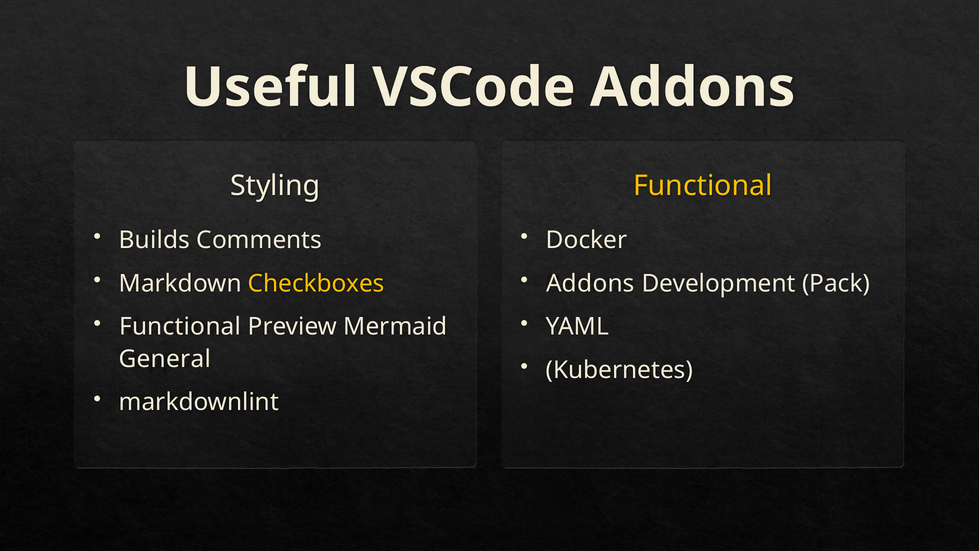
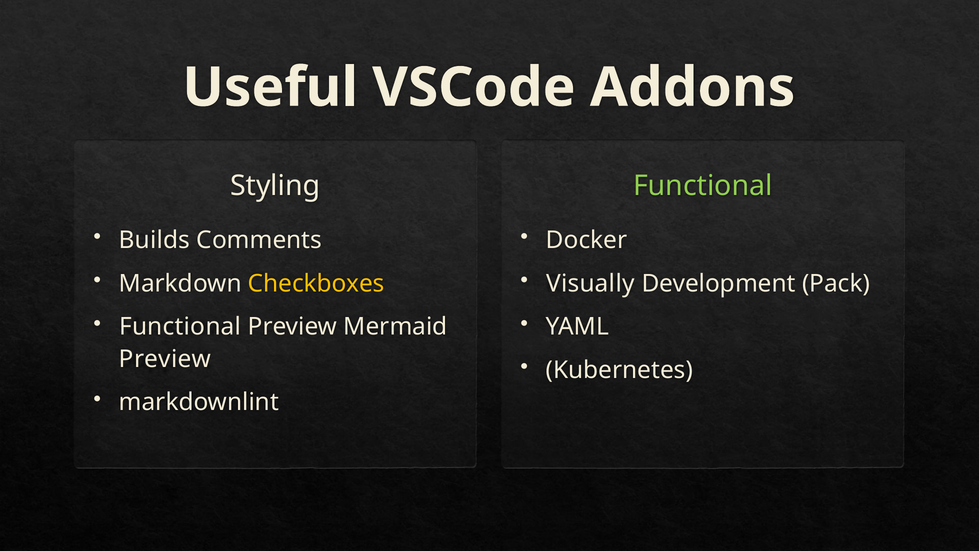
Functional at (703, 186) colour: yellow -> light green
Addons at (590, 283): Addons -> Visually
General at (165, 359): General -> Preview
